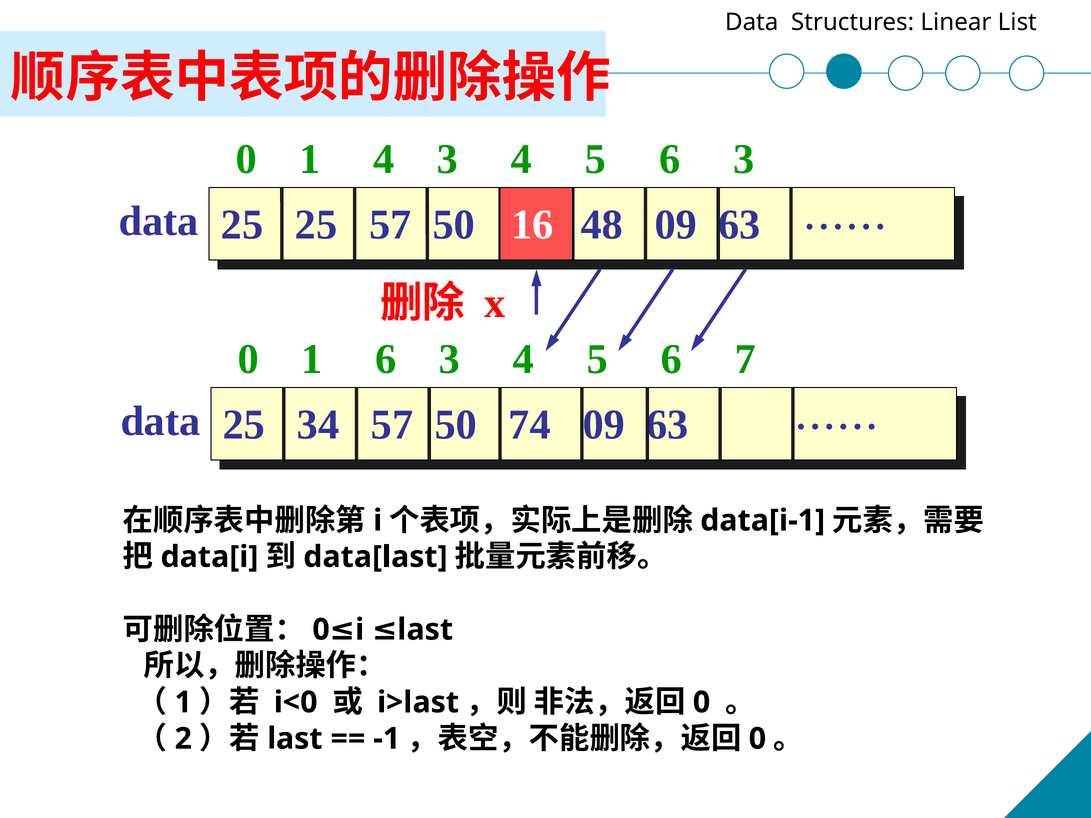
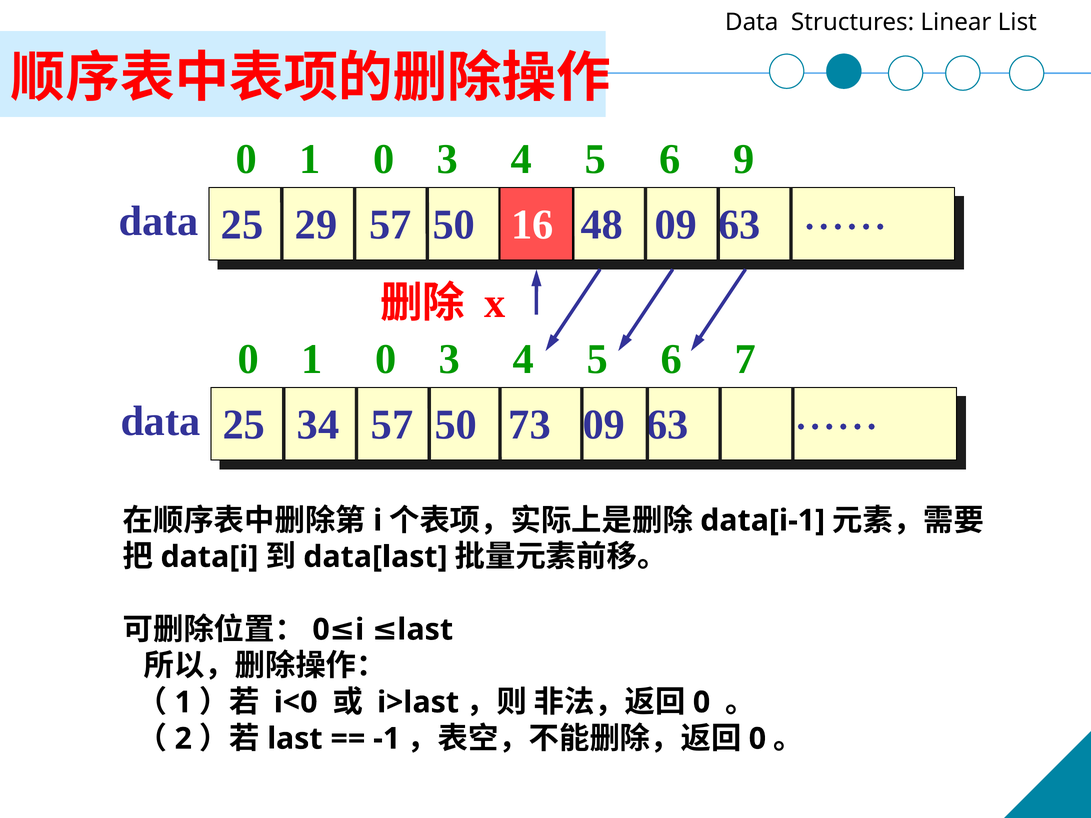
4 at (384, 159): 4 -> 0
5 6 3: 3 -> 9
25 25: 25 -> 29
6 at (386, 359): 6 -> 0
74: 74 -> 73
